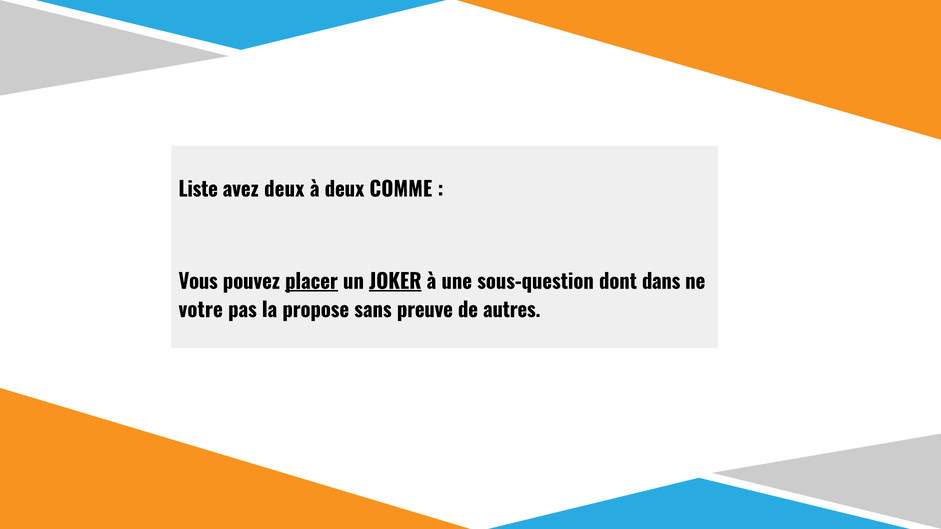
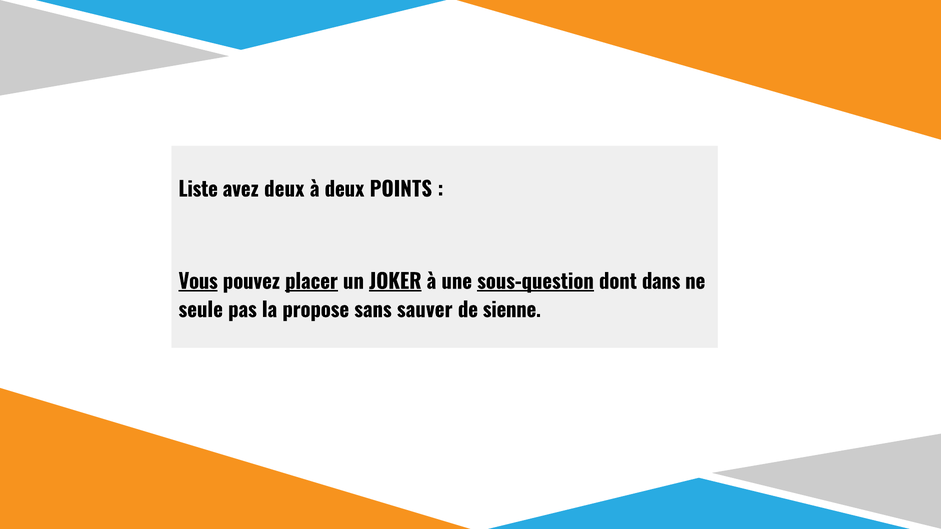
COMME: COMME -> POINTS
Vous underline: none -> present
sous-question underline: none -> present
votre: votre -> seule
preuve: preuve -> sauver
autres: autres -> sienne
